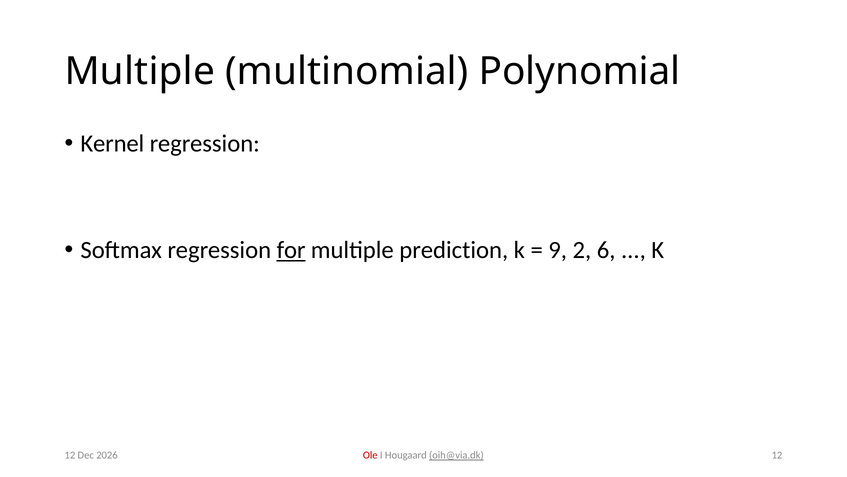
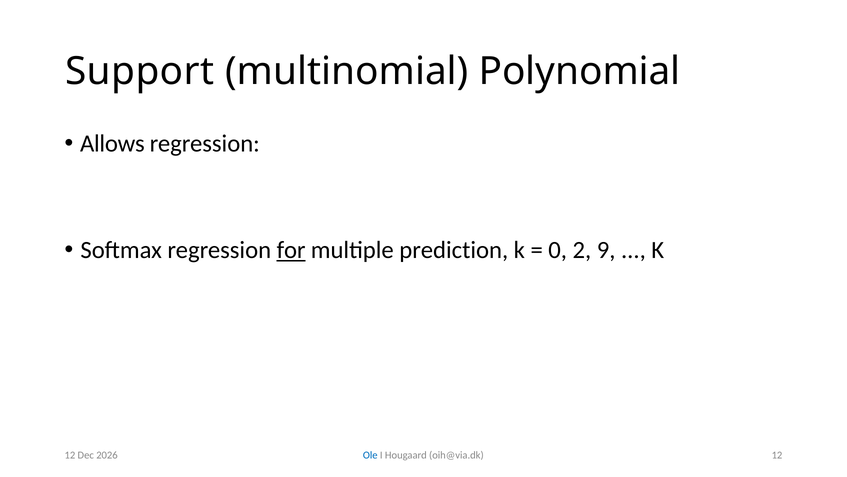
Multiple at (140, 71): Multiple -> Support
Kernel: Kernel -> Allows
9: 9 -> 0
6: 6 -> 9
Ole colour: red -> blue
oih@via.dk underline: present -> none
